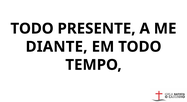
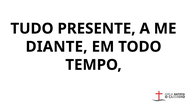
TODO at (32, 29): TODO -> TUDO
